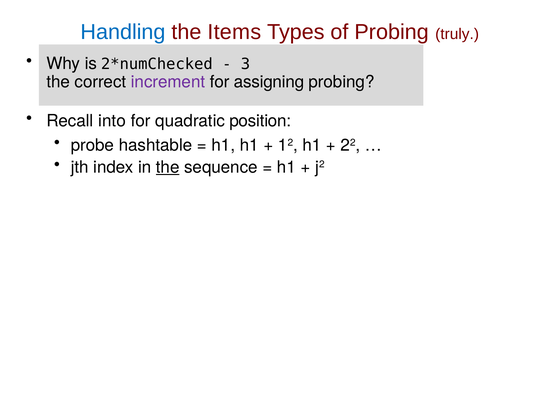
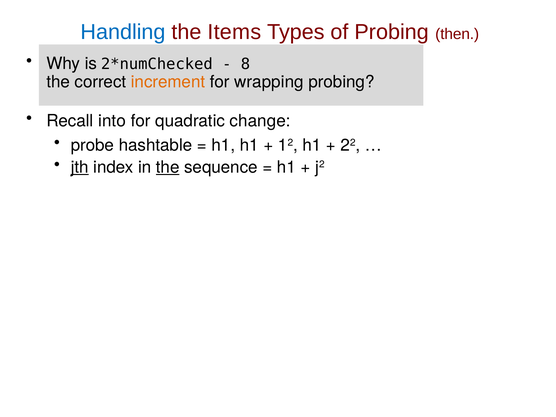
truly: truly -> then
3: 3 -> 8
increment colour: purple -> orange
assigning: assigning -> wrapping
position: position -> change
jth underline: none -> present
